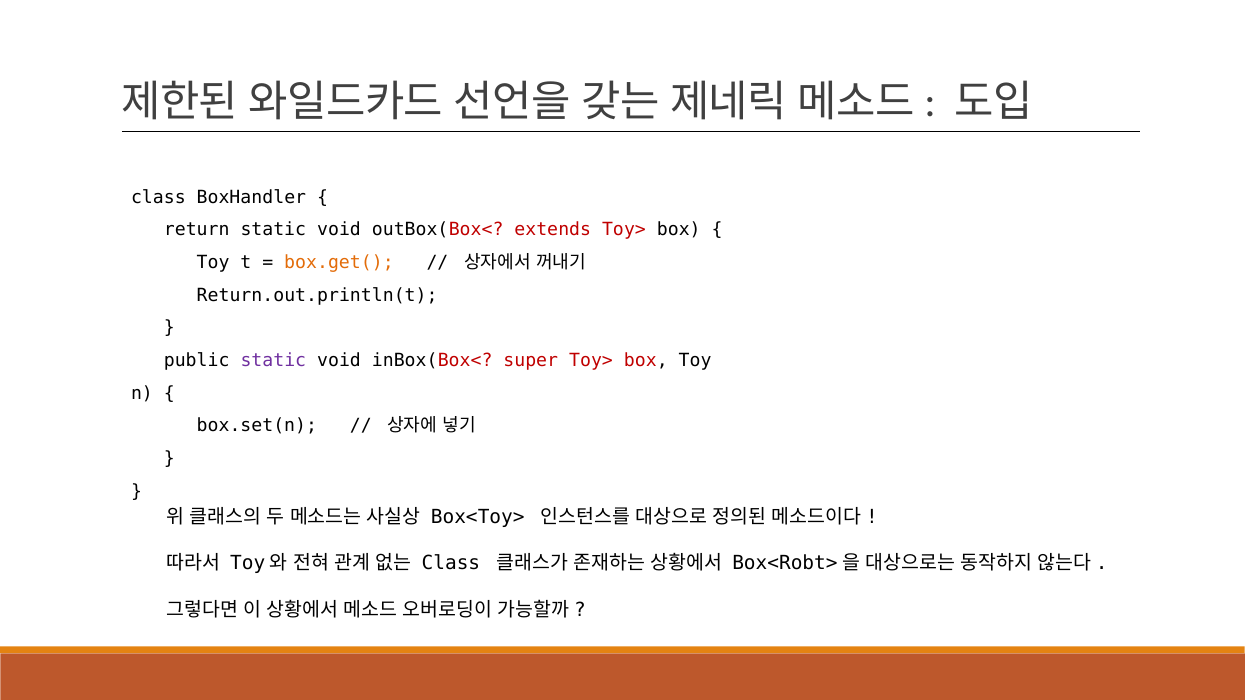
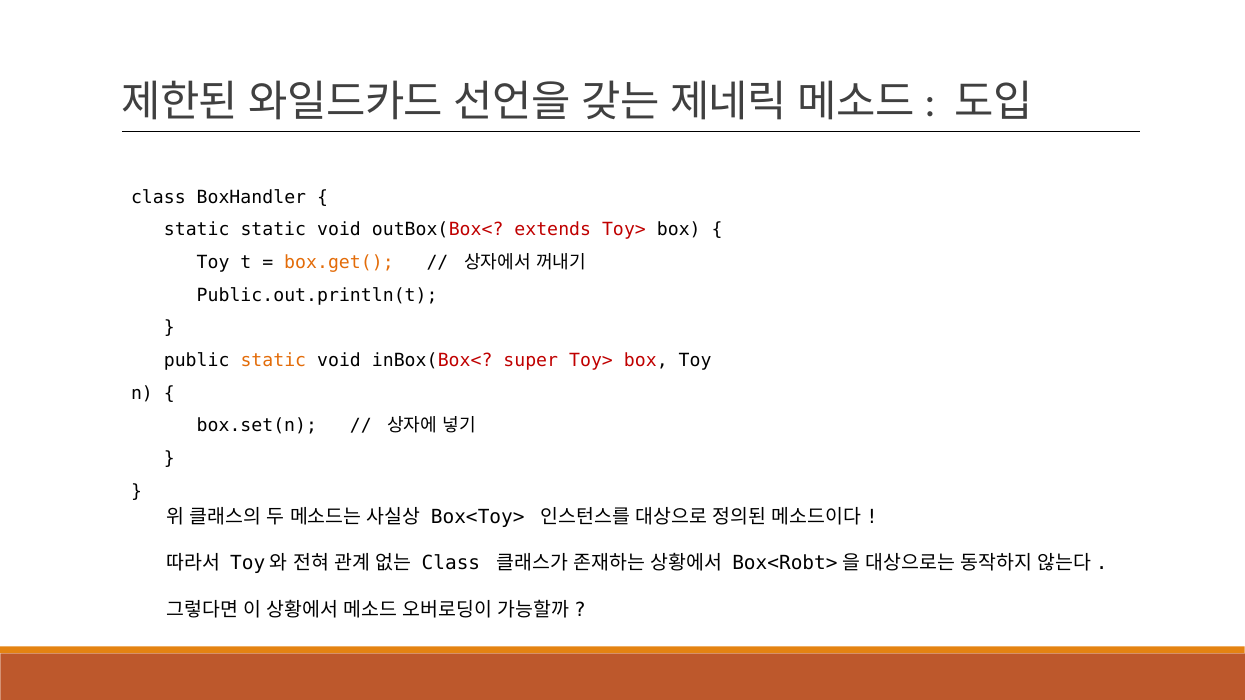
return at (197, 230): return -> static
Return.out.println(t: Return.out.println(t -> Public.out.println(t
static at (273, 361) colour: purple -> orange
